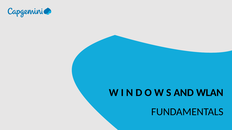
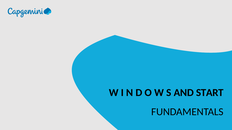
WLAN: WLAN -> START
